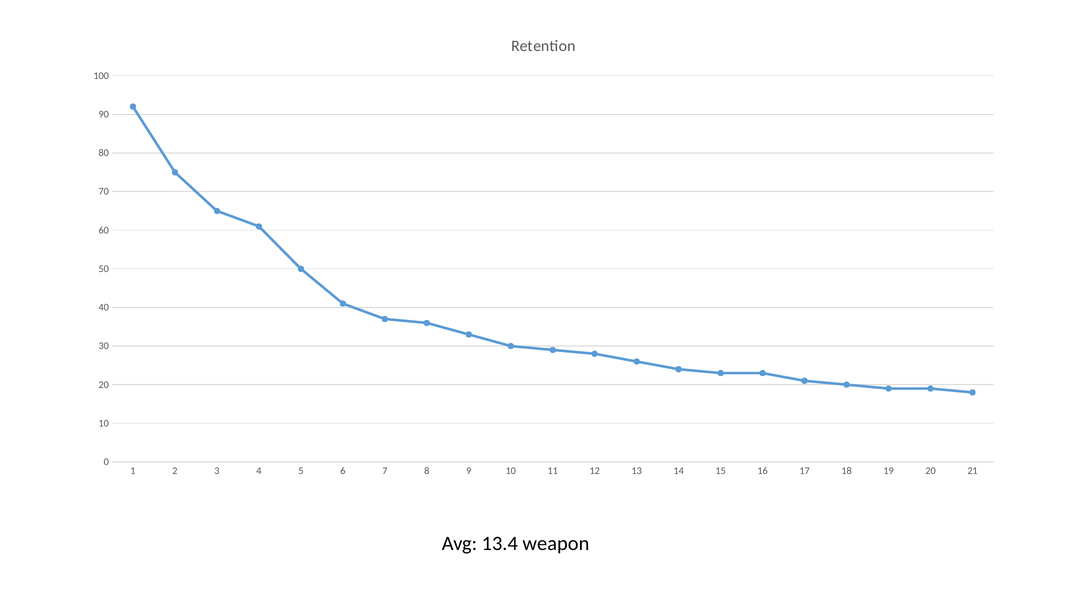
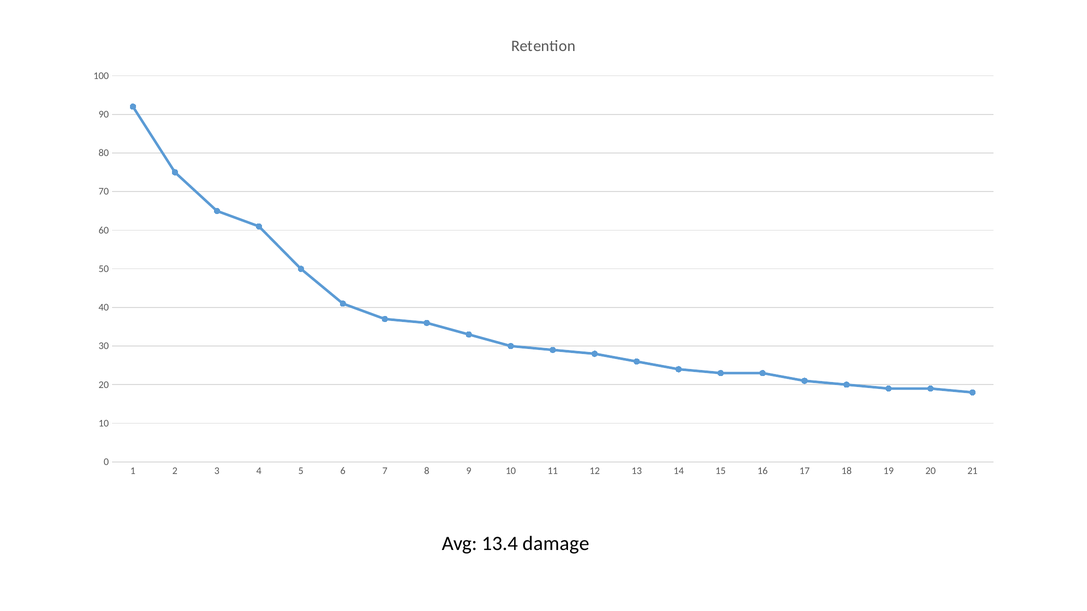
weapon: weapon -> damage
